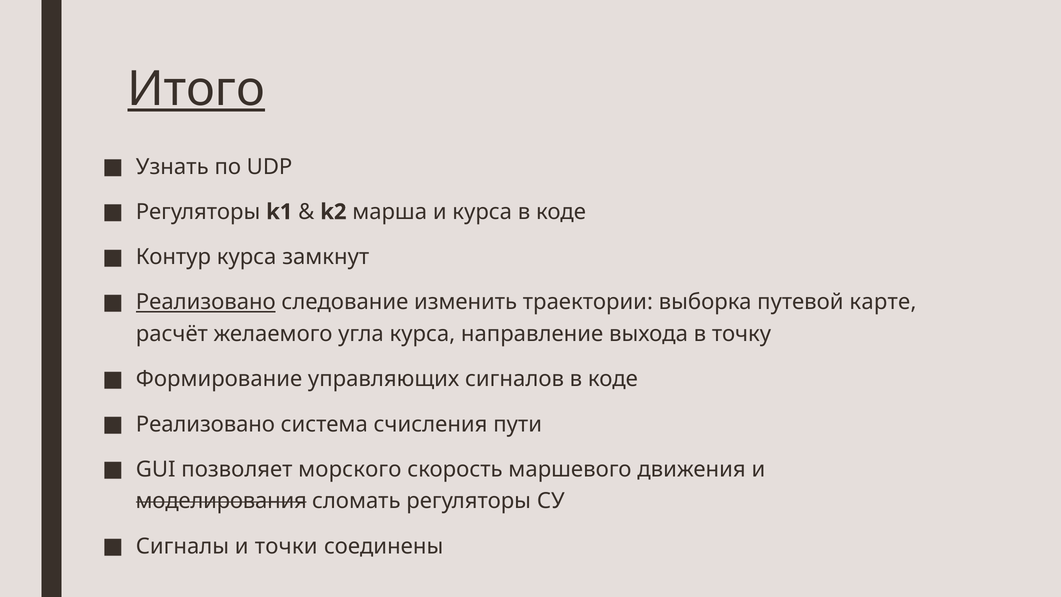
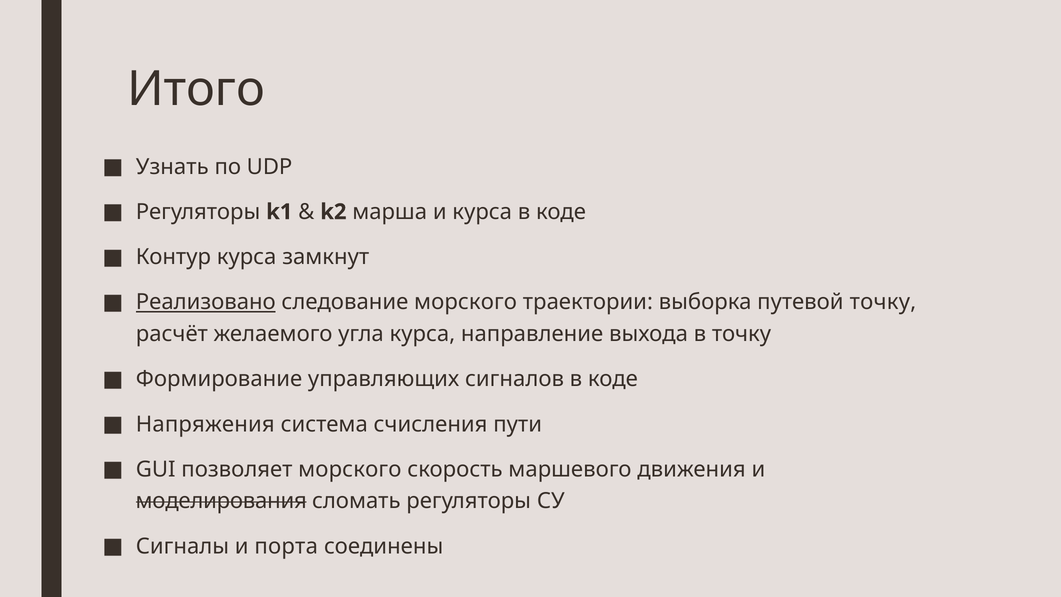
Итого underline: present -> none
следование изменить: изменить -> морского
путевой карте: карте -> точку
Реализовано at (205, 424): Реализовано -> Напряжения
точки: точки -> порта
